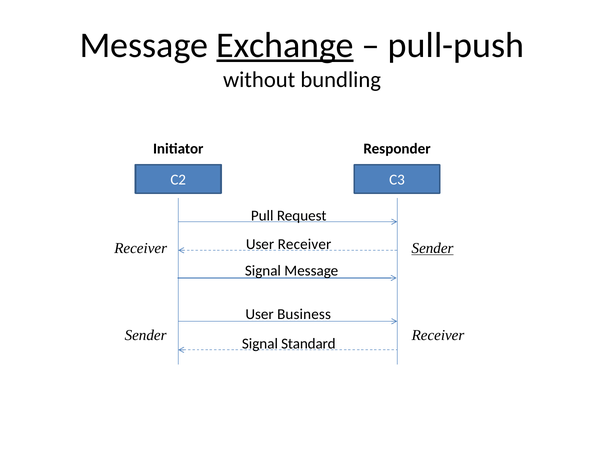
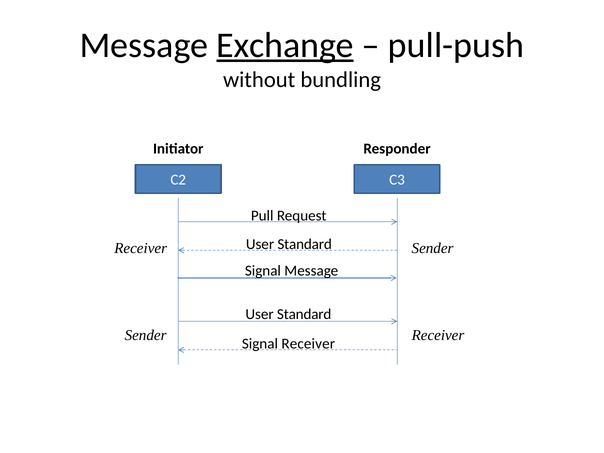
Receiver at (304, 244): Receiver -> Standard
Sender at (433, 248) underline: present -> none
Business at (304, 314): Business -> Standard
Signal Standard: Standard -> Receiver
